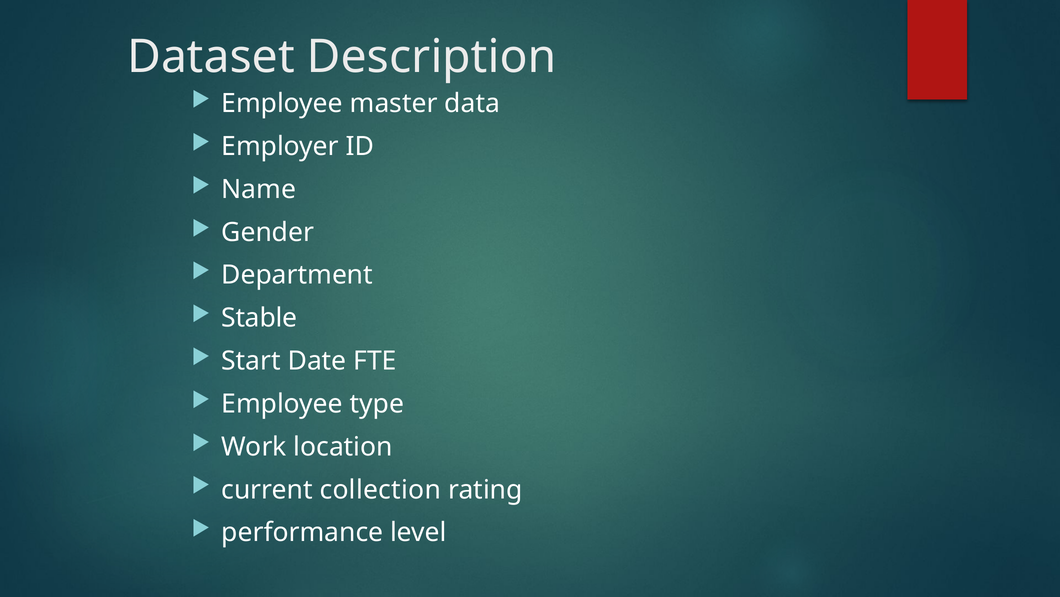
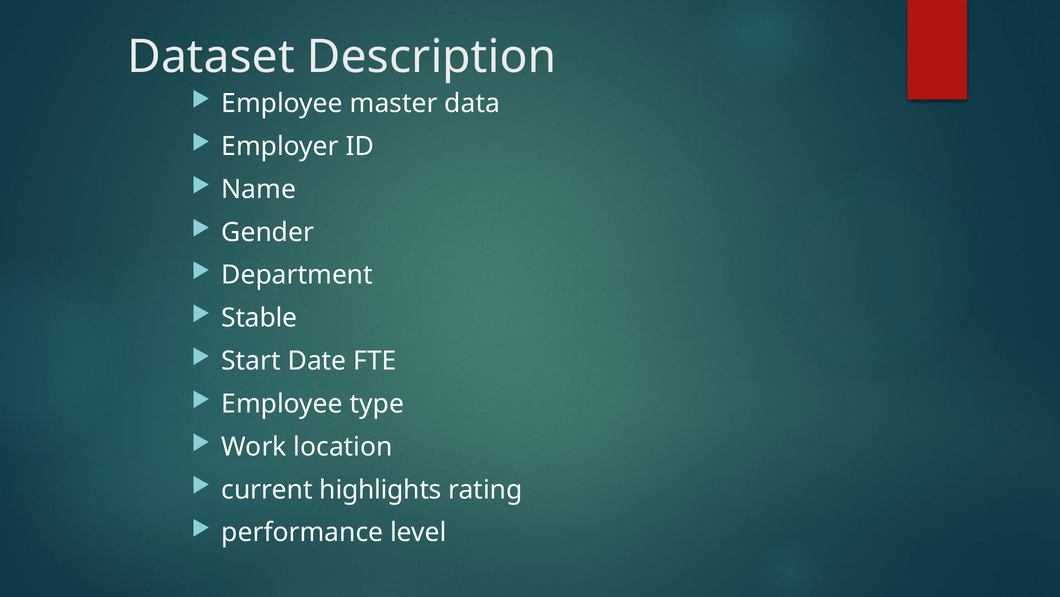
collection: collection -> highlights
